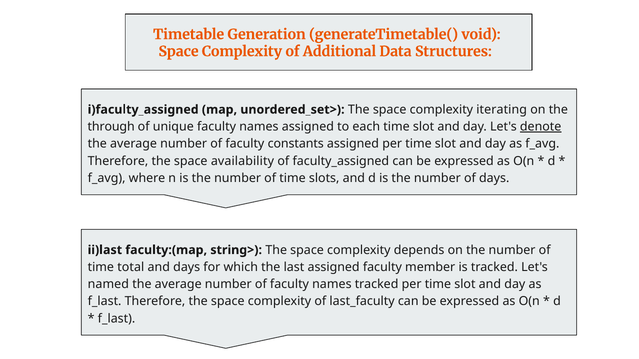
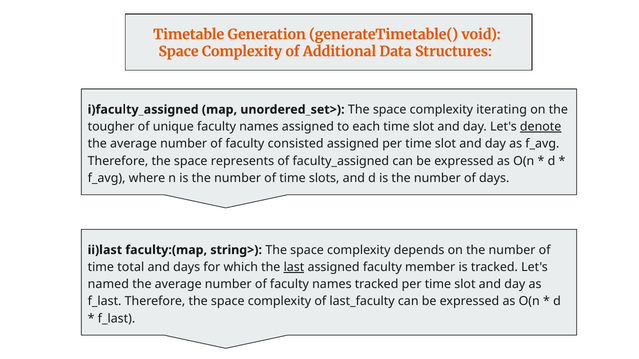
through: through -> tougher
constants: constants -> consisted
availability: availability -> represents
last underline: none -> present
